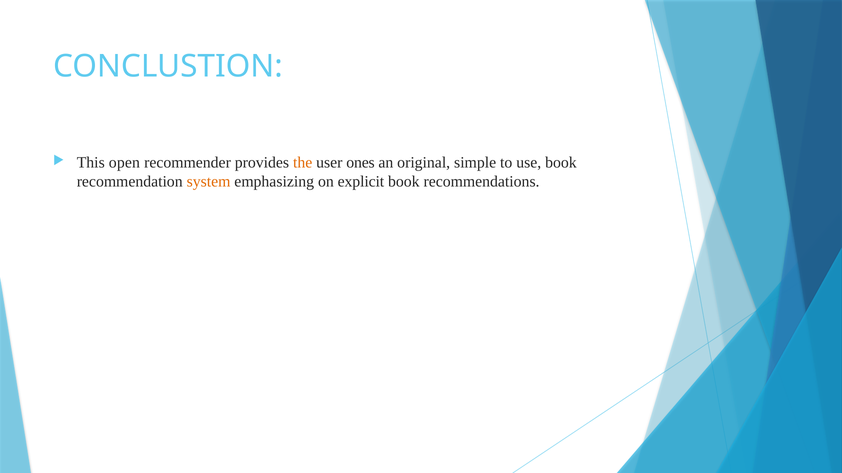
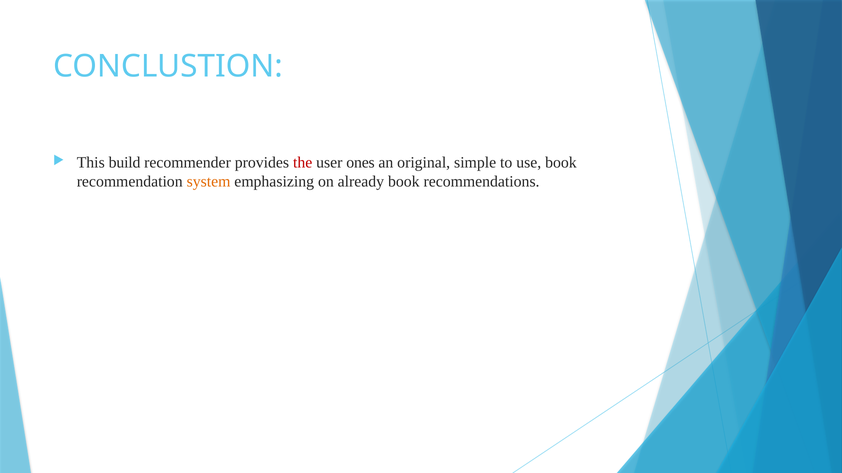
open: open -> build
the colour: orange -> red
explicit: explicit -> already
